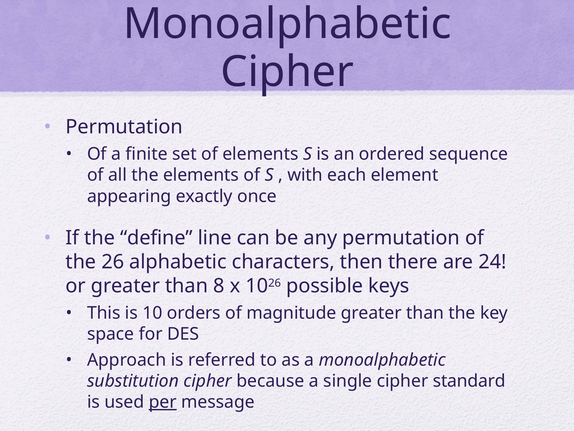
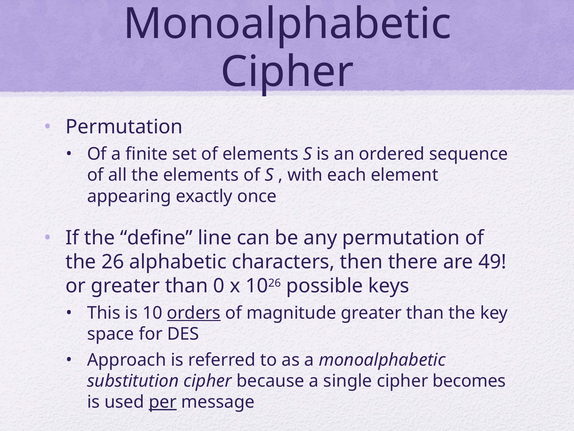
24: 24 -> 49
8: 8 -> 0
orders underline: none -> present
standard: standard -> becomes
